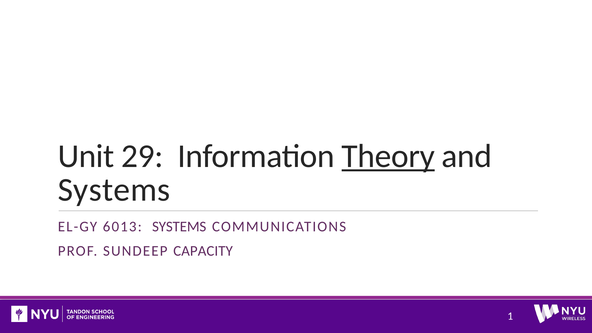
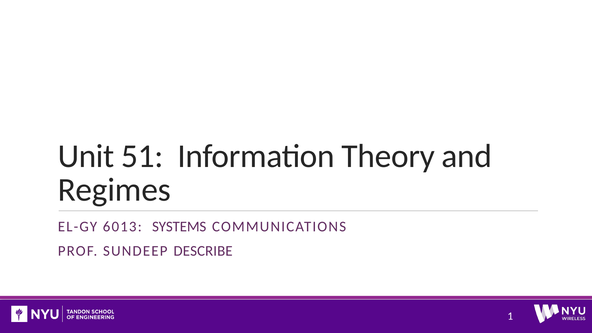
29: 29 -> 51
Theory underline: present -> none
Systems at (114, 190): Systems -> Regimes
CAPACITY: CAPACITY -> DESCRIBE
